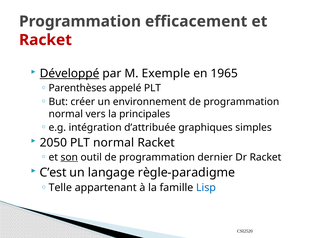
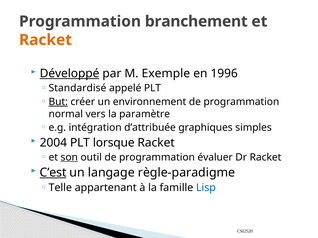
efficacement: efficacement -> branchement
Racket at (45, 40) colour: red -> orange
1965: 1965 -> 1996
Parenthèses: Parenthèses -> Standardisé
But underline: none -> present
principales: principales -> paramètre
2050: 2050 -> 2004
PLT normal: normal -> lorsque
dernier: dernier -> évaluer
C’est underline: none -> present
